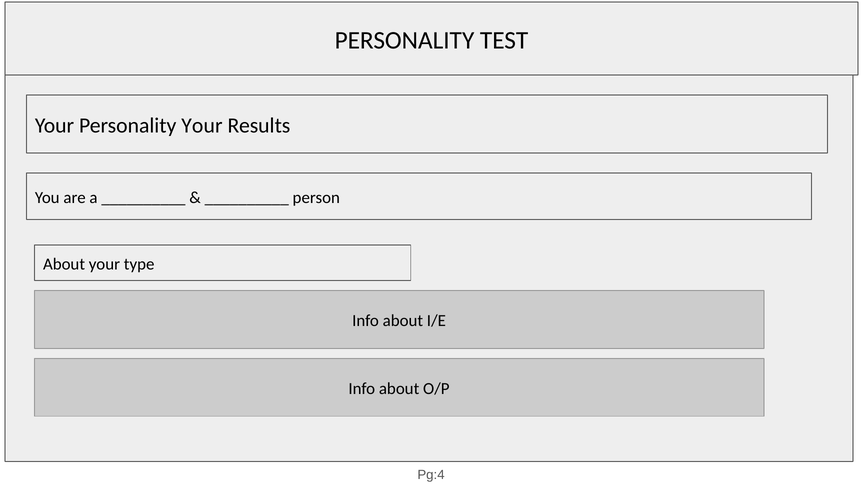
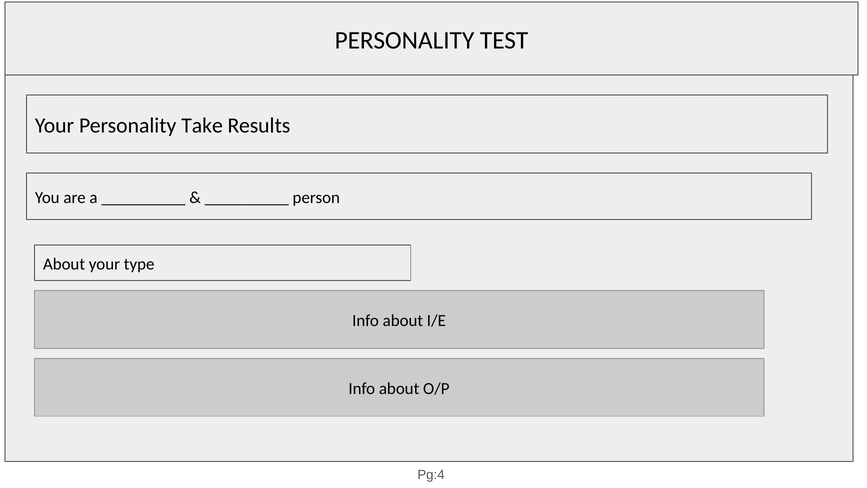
Personality Your: Your -> Take
